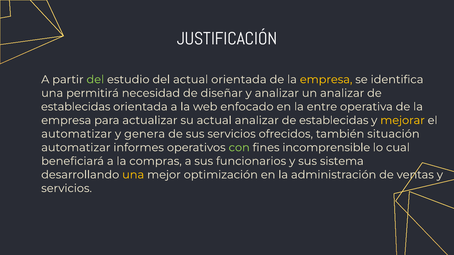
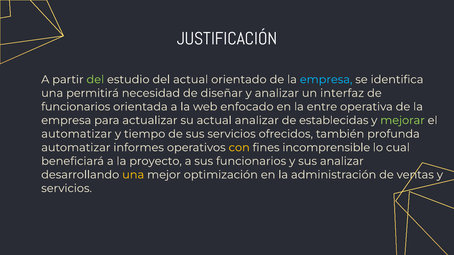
actual orientada: orientada -> orientado
empresa at (326, 80) colour: yellow -> light blue
un analizar: analizar -> interfaz
establecidas at (76, 107): establecidas -> funcionarios
mejorar colour: yellow -> light green
genera: genera -> tiempo
situación: situación -> profunda
con colour: light green -> yellow
compras: compras -> proyecto
sus sistema: sistema -> analizar
